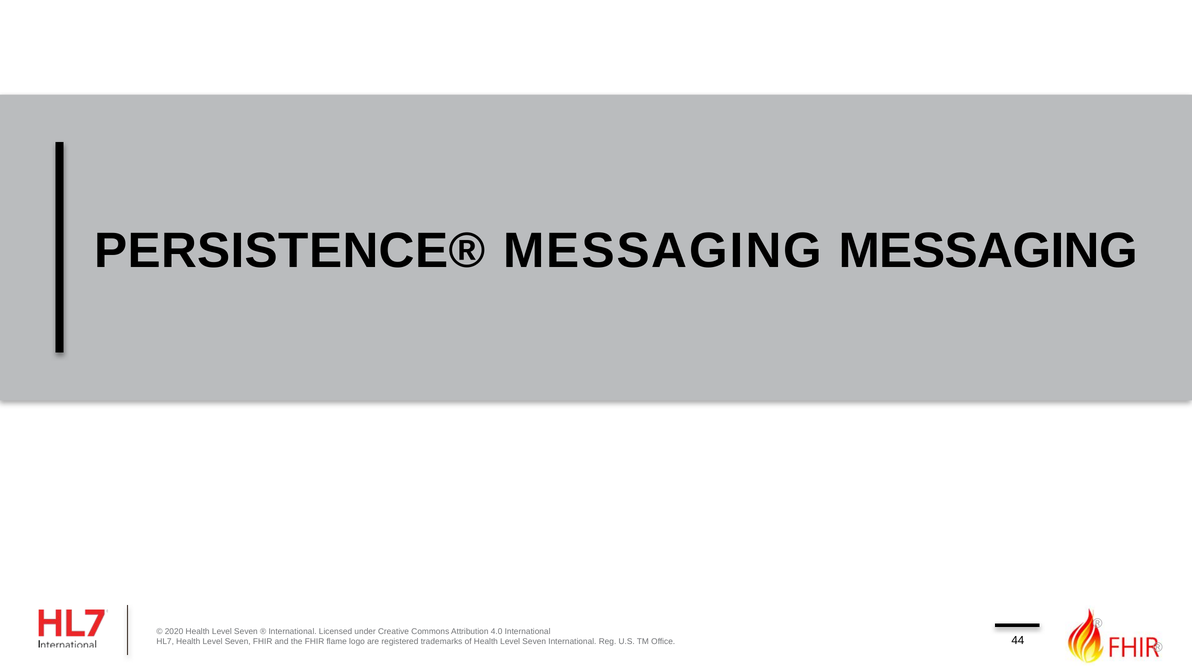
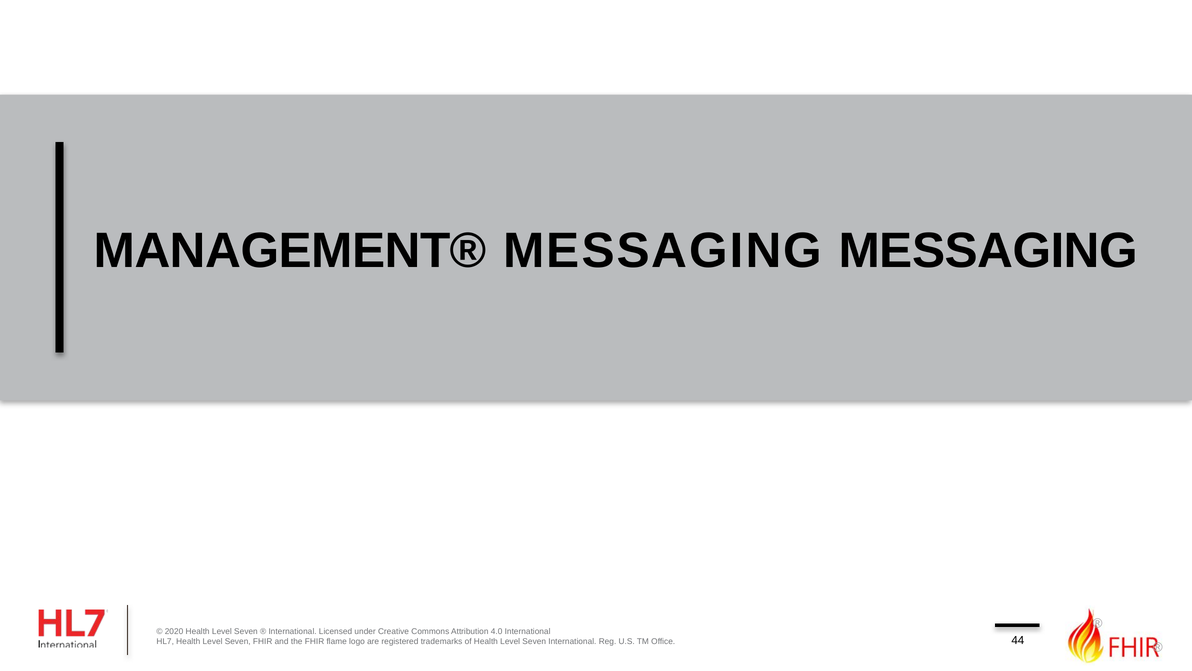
PERSISTENCE®: PERSISTENCE® -> MANAGEMENT®
